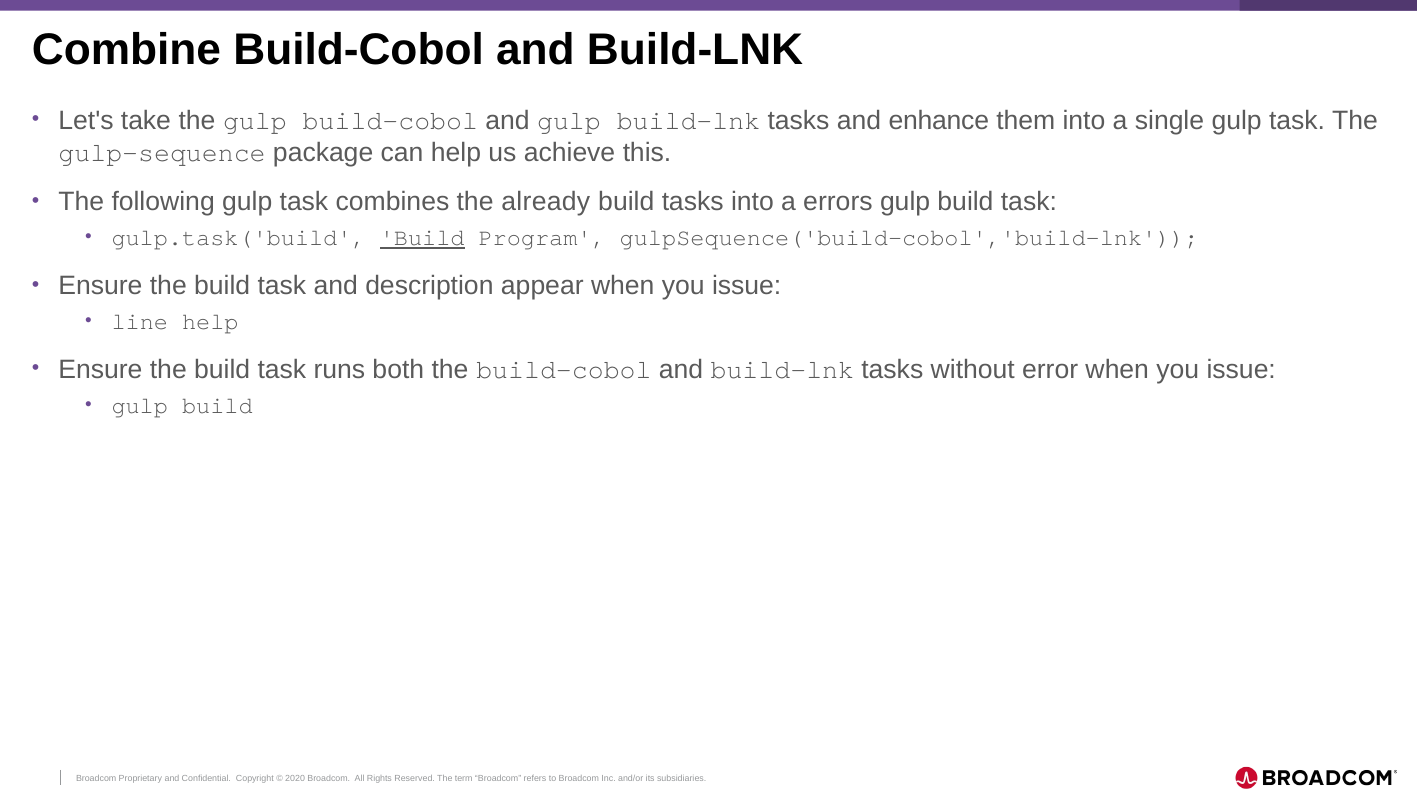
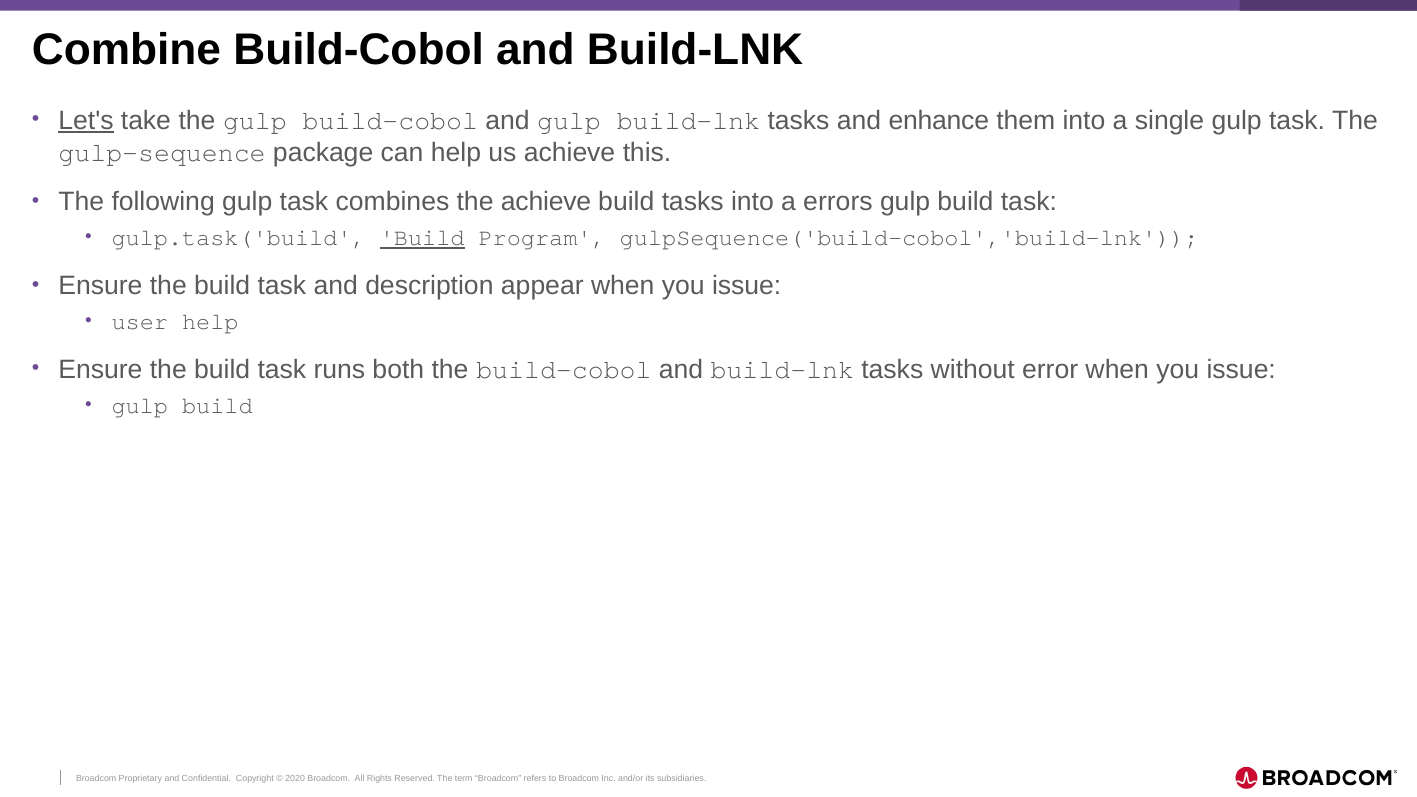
Let's underline: none -> present
the already: already -> achieve
line: line -> user
